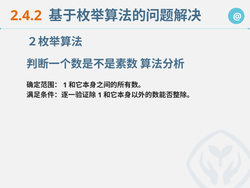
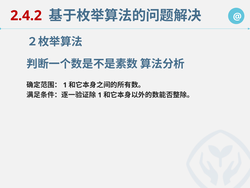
2.4.2 colour: orange -> red
